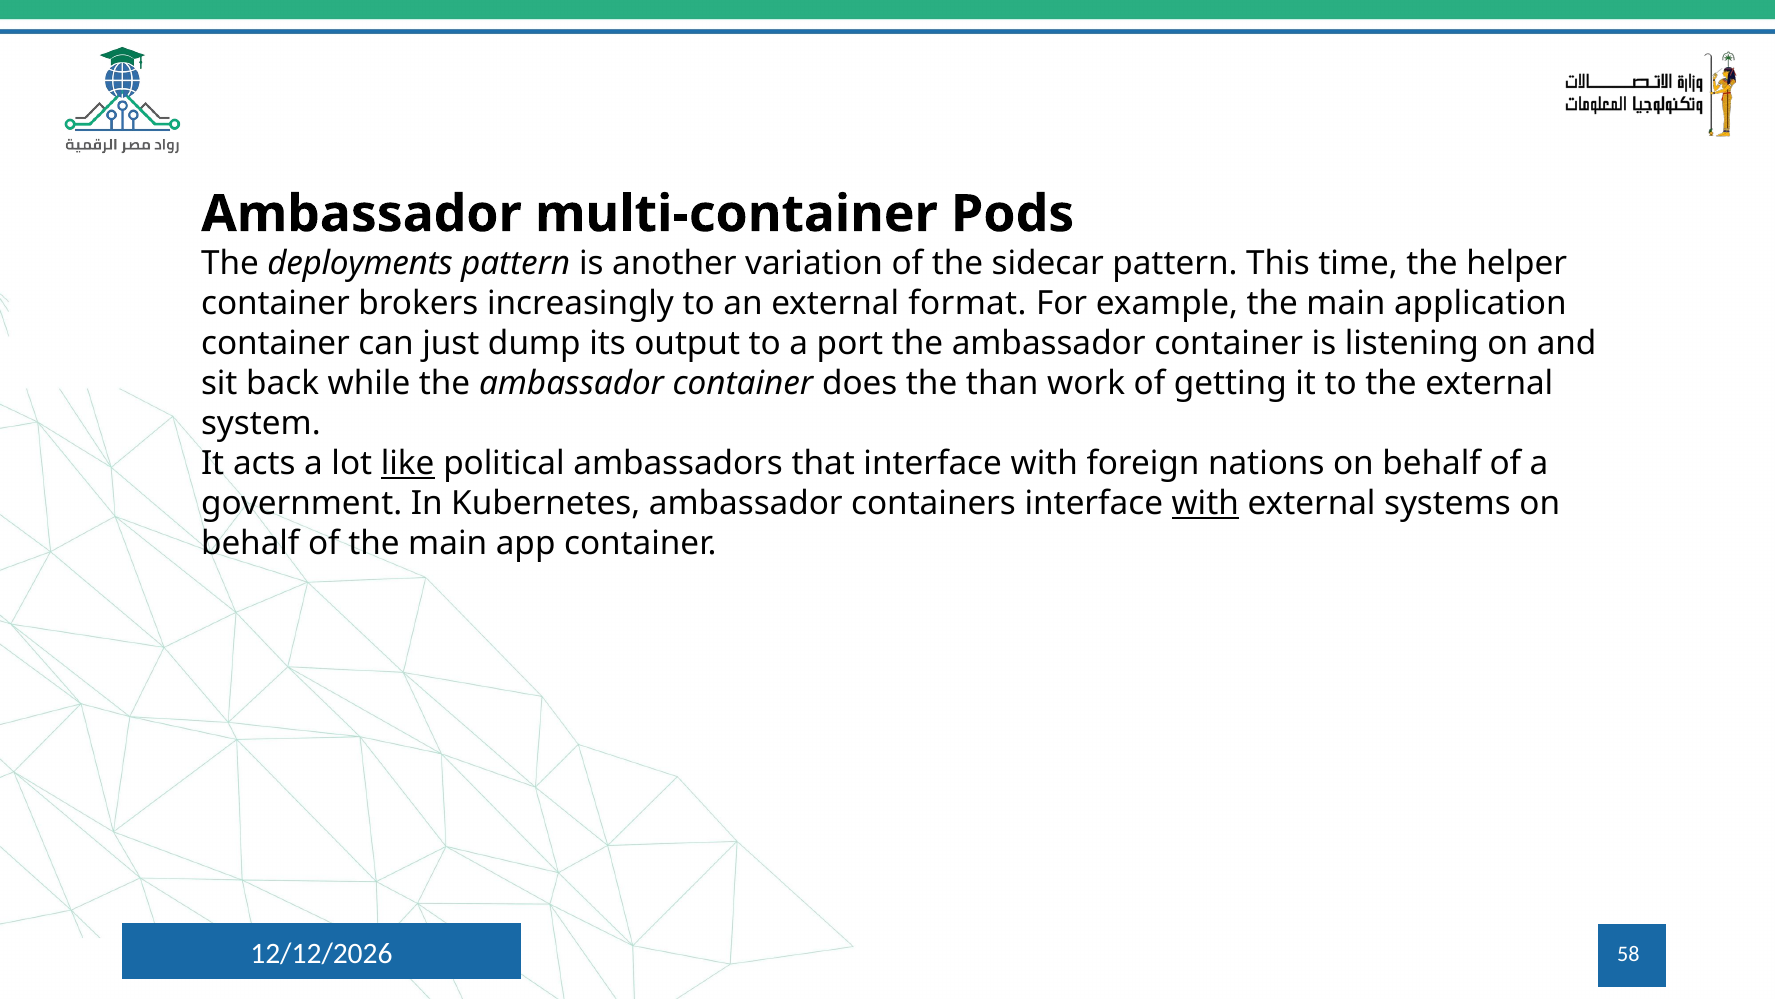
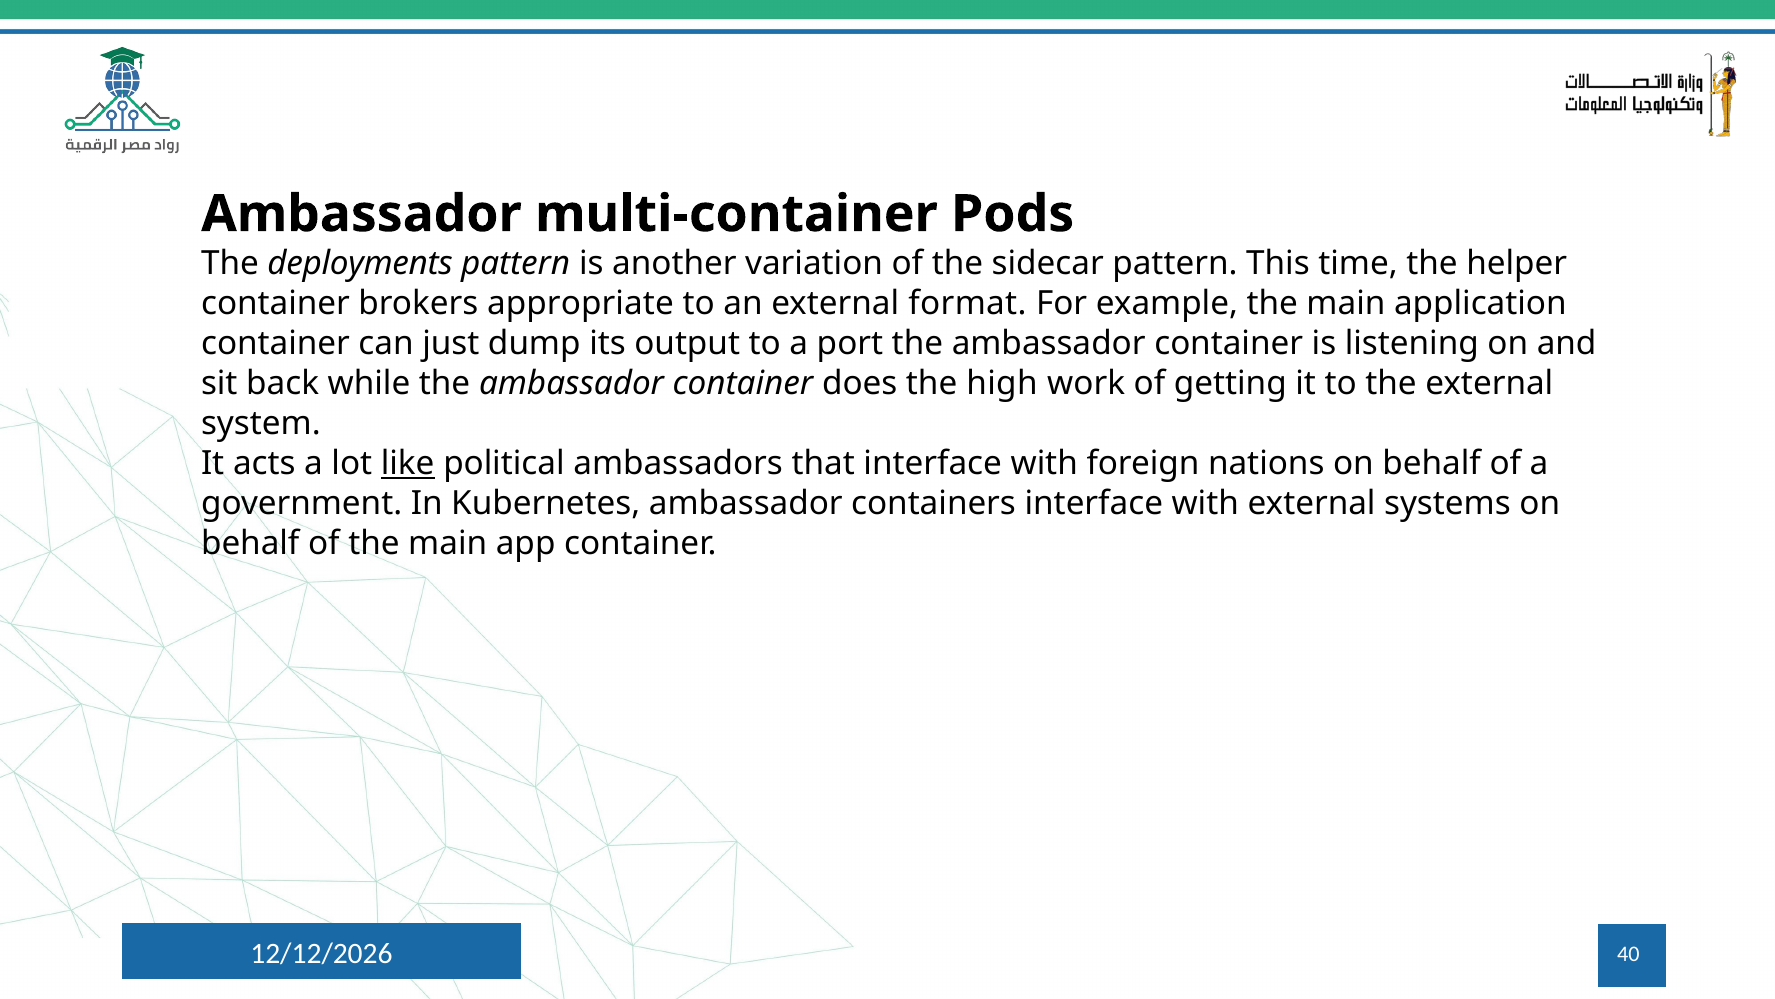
increasingly: increasingly -> appropriate
than: than -> high
with at (1205, 503) underline: present -> none
58: 58 -> 40
